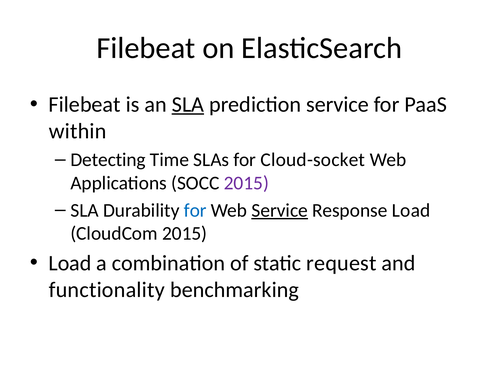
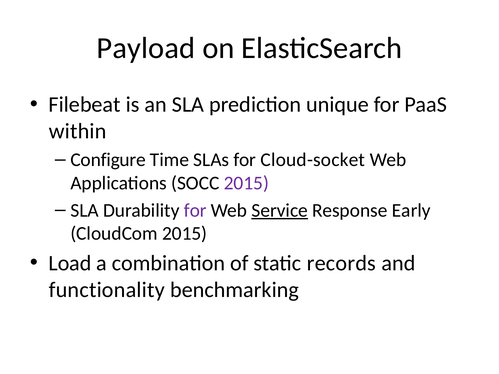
Filebeat at (146, 48): Filebeat -> Payload
SLA at (188, 105) underline: present -> none
prediction service: service -> unique
Detecting: Detecting -> Configure
for at (195, 210) colour: blue -> purple
Response Load: Load -> Early
request: request -> records
